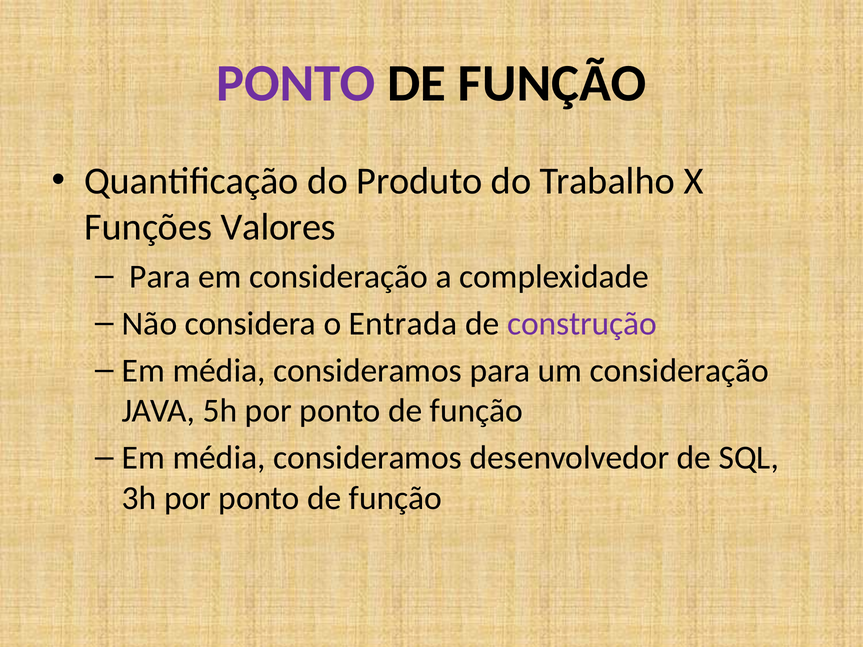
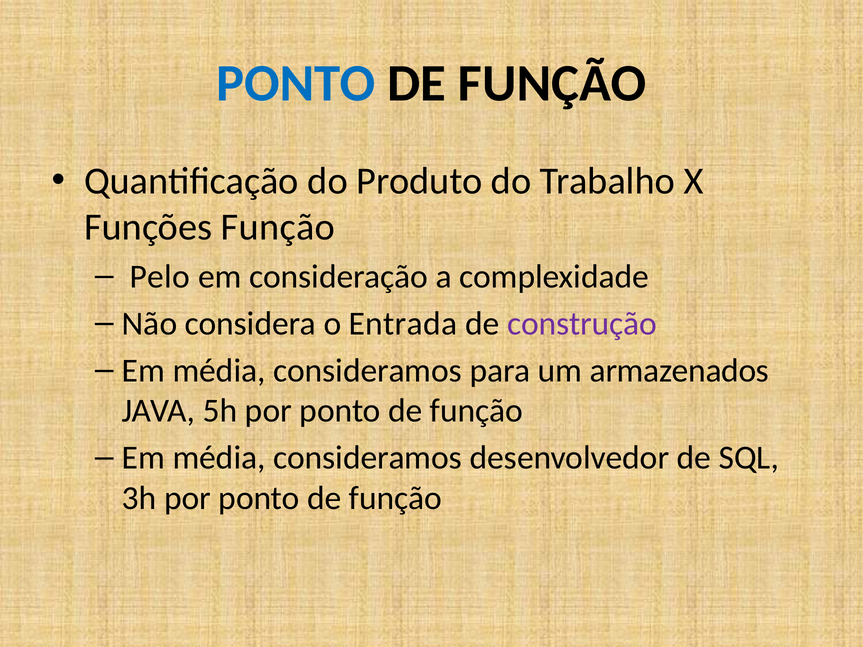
PONTO at (296, 84) colour: purple -> blue
Funções Valores: Valores -> Função
Para at (160, 277): Para -> Pelo
um consideração: consideração -> armazenados
